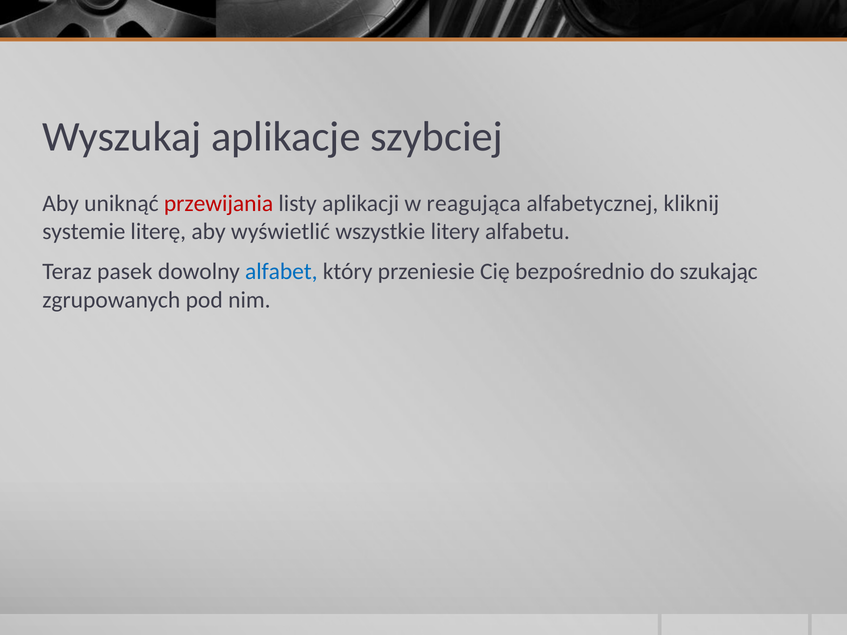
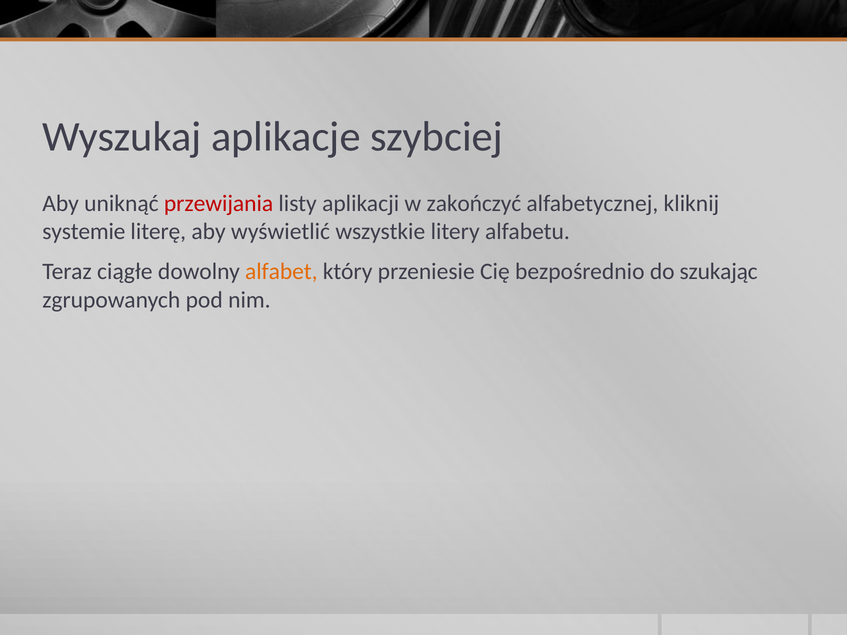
reagująca: reagująca -> zakończyć
pasek: pasek -> ciągłe
alfabet colour: blue -> orange
